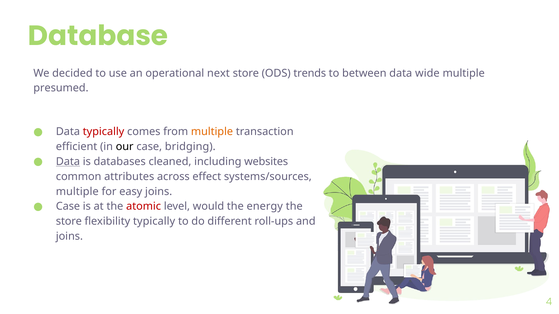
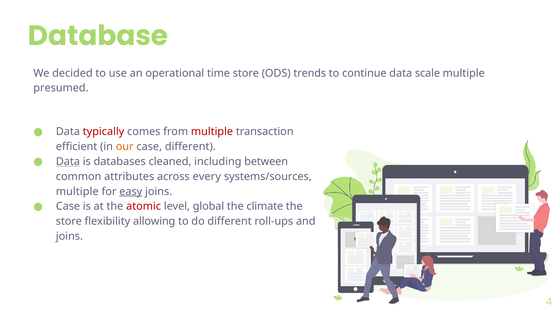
next: next -> time
between: between -> continue
wide: wide -> scale
multiple at (212, 132) colour: orange -> red
our colour: black -> orange
case bridging: bridging -> different
websites: websites -> between
effect: effect -> every
easy underline: none -> present
would: would -> global
energy: energy -> climate
flexibility typically: typically -> allowing
